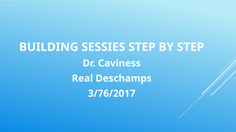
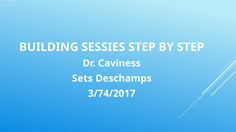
Real: Real -> Sets
3/76/2017: 3/76/2017 -> 3/74/2017
